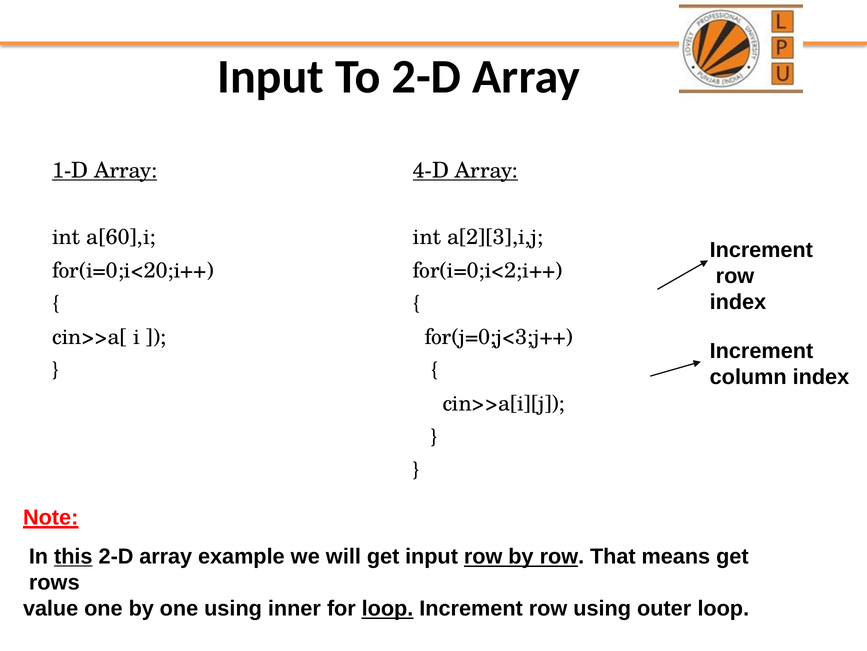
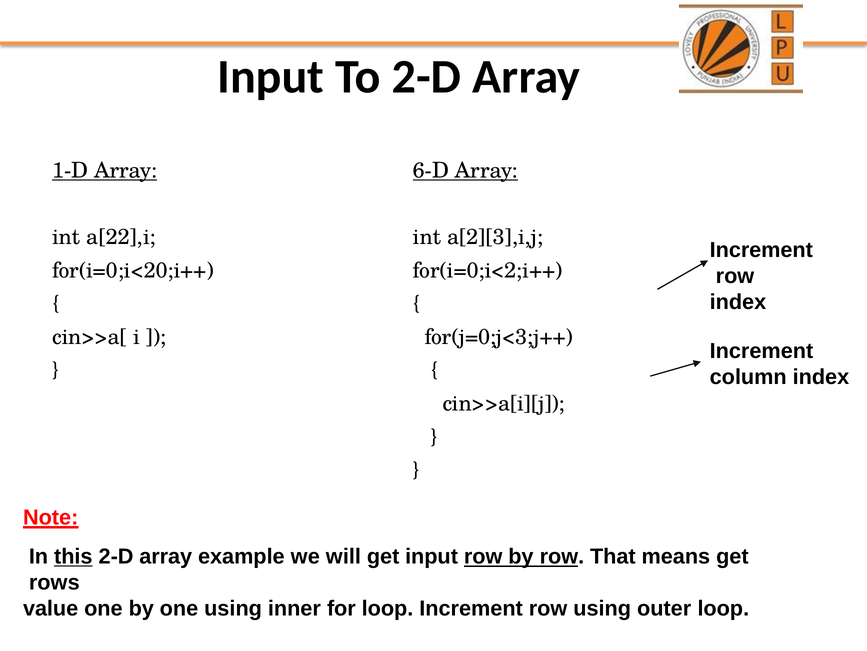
4-D: 4-D -> 6-D
a[60],i: a[60],i -> a[22],i
loop at (388, 608) underline: present -> none
